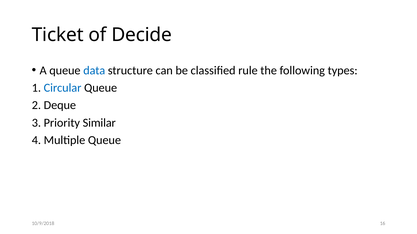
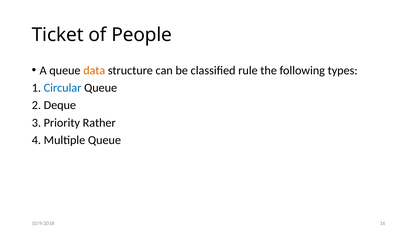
Decide: Decide -> People
data colour: blue -> orange
Similar: Similar -> Rather
